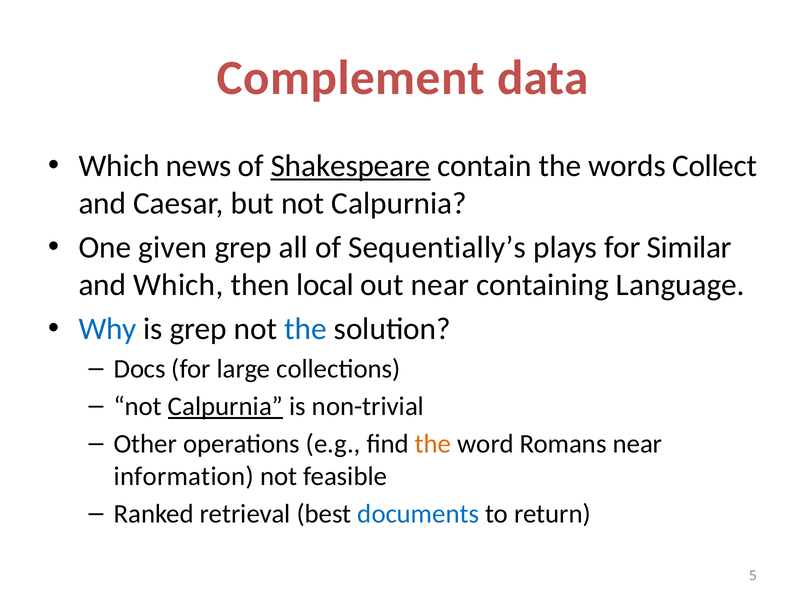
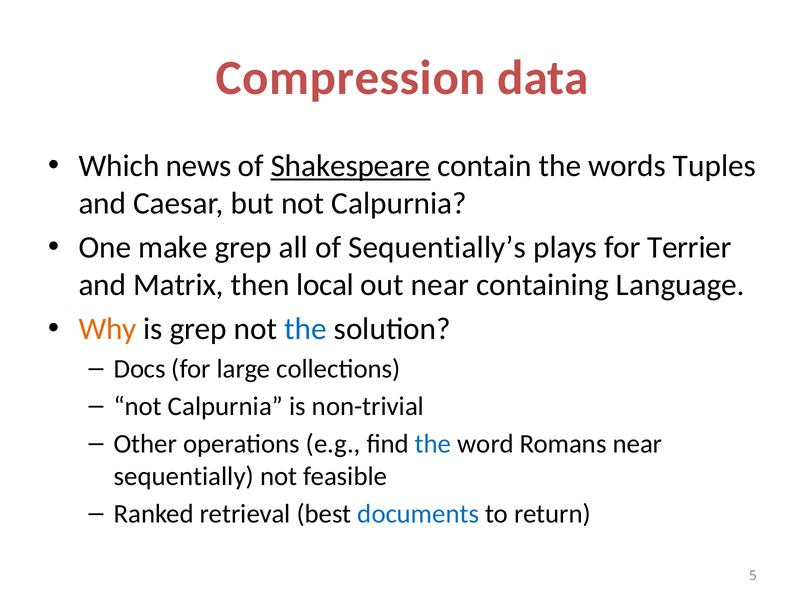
Complement: Complement -> Compression
Collect: Collect -> Tuples
given: given -> make
Similar: Similar -> Terrier
and Which: Which -> Matrix
Why colour: blue -> orange
Calpurnia at (226, 406) underline: present -> none
the at (433, 444) colour: orange -> blue
information: information -> sequentially
